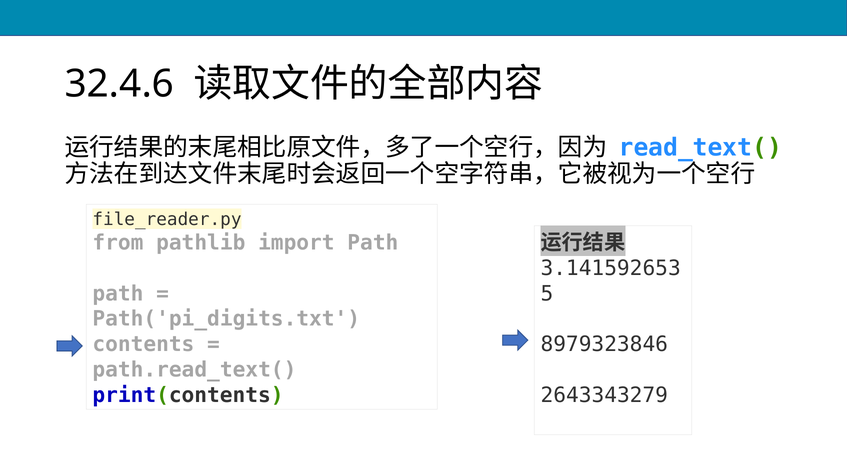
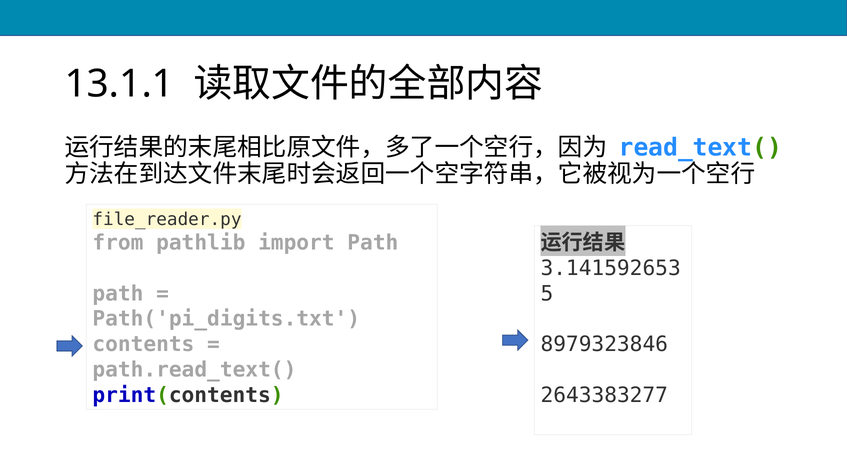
32.4.6: 32.4.6 -> 13.1.1
2643343279: 2643343279 -> 2643383277
